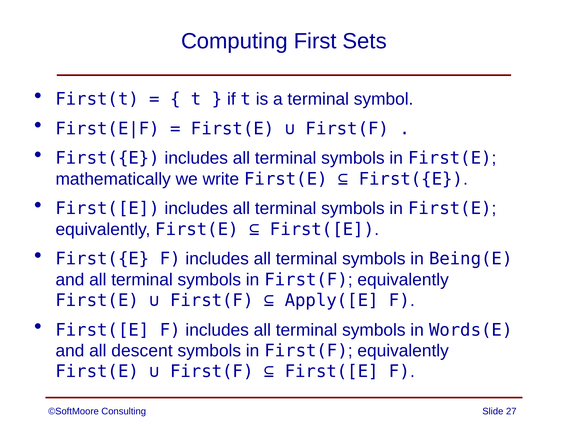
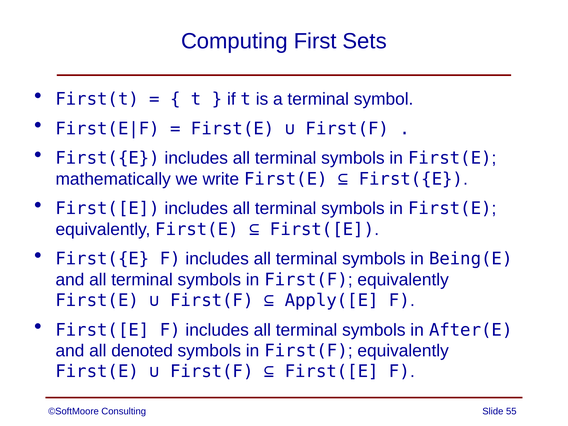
Words(E: Words(E -> After(E
descent: descent -> denoted
27: 27 -> 55
